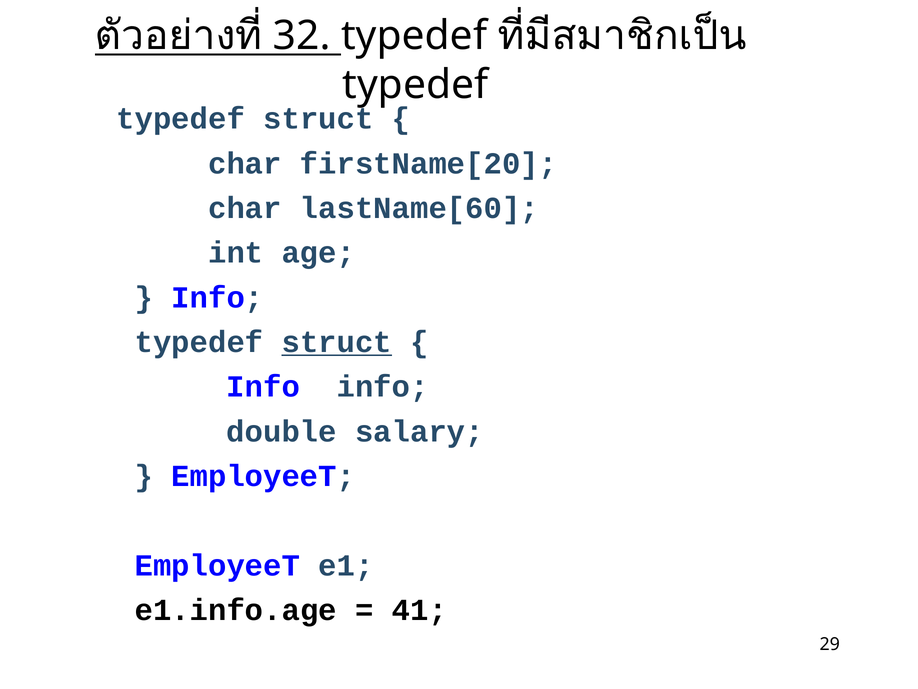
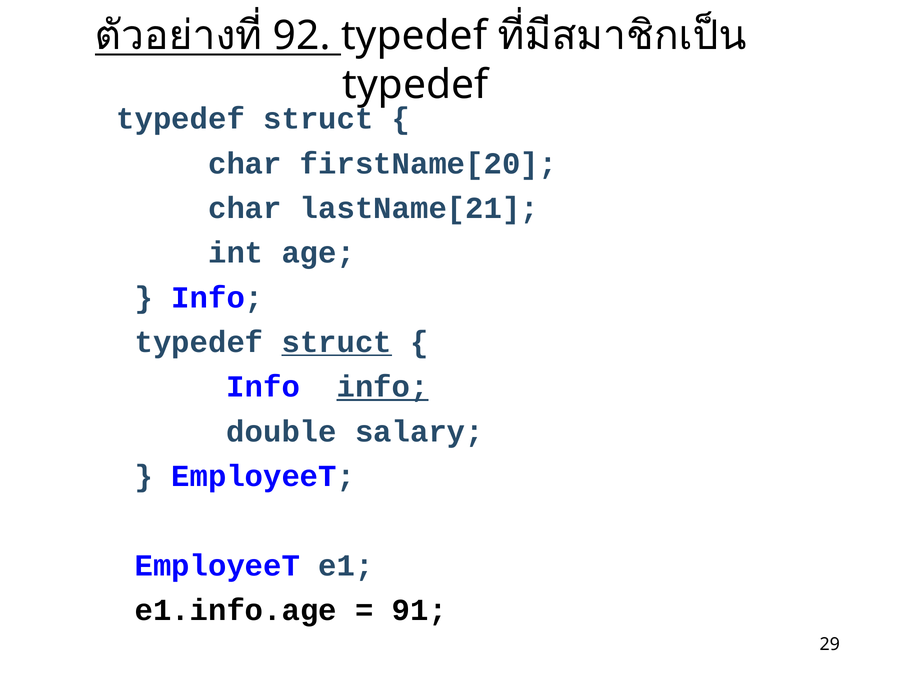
32: 32 -> 92
lastName[60: lastName[60 -> lastName[21
info at (383, 387) underline: none -> present
41: 41 -> 91
